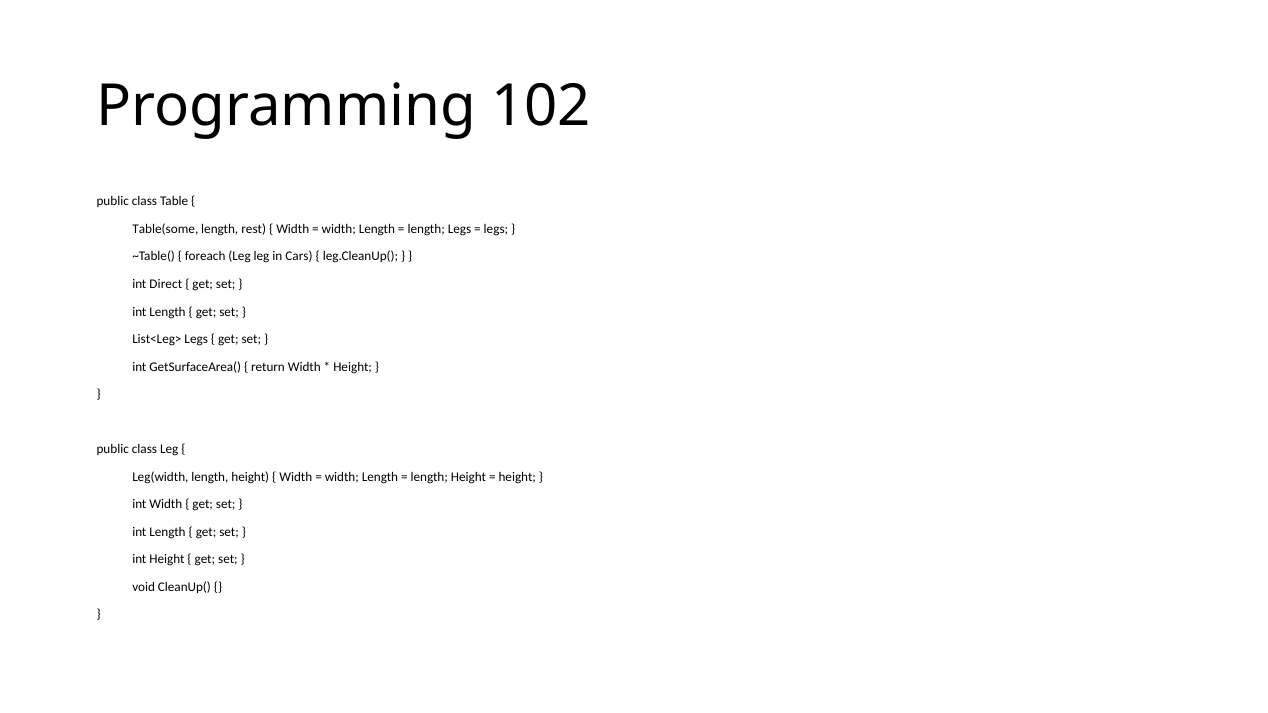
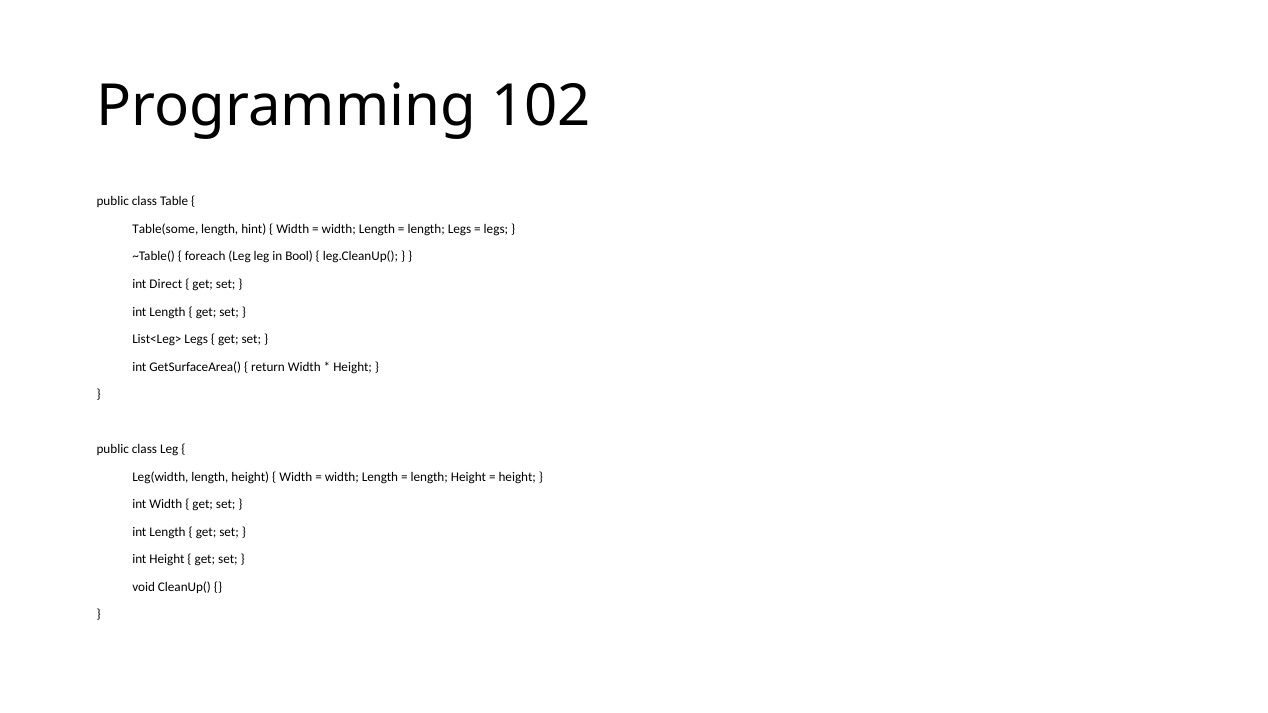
rest: rest -> hint
Cars: Cars -> Bool
